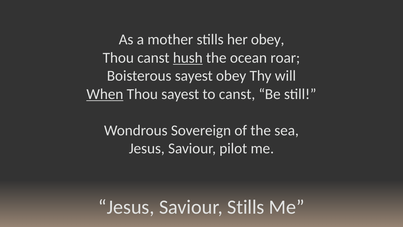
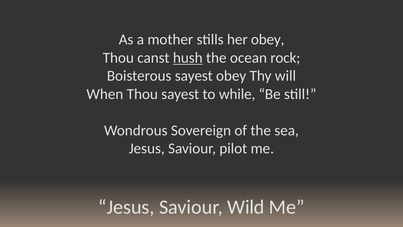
roar: roar -> rock
When underline: present -> none
to canst: canst -> while
Saviour Stills: Stills -> Wild
